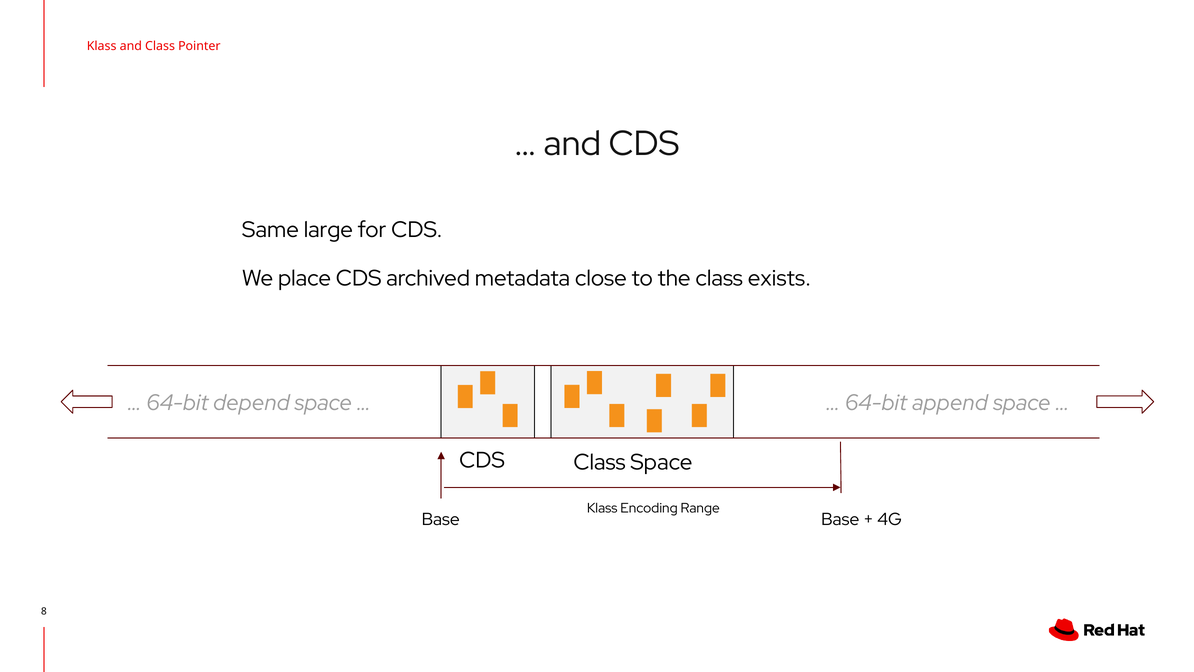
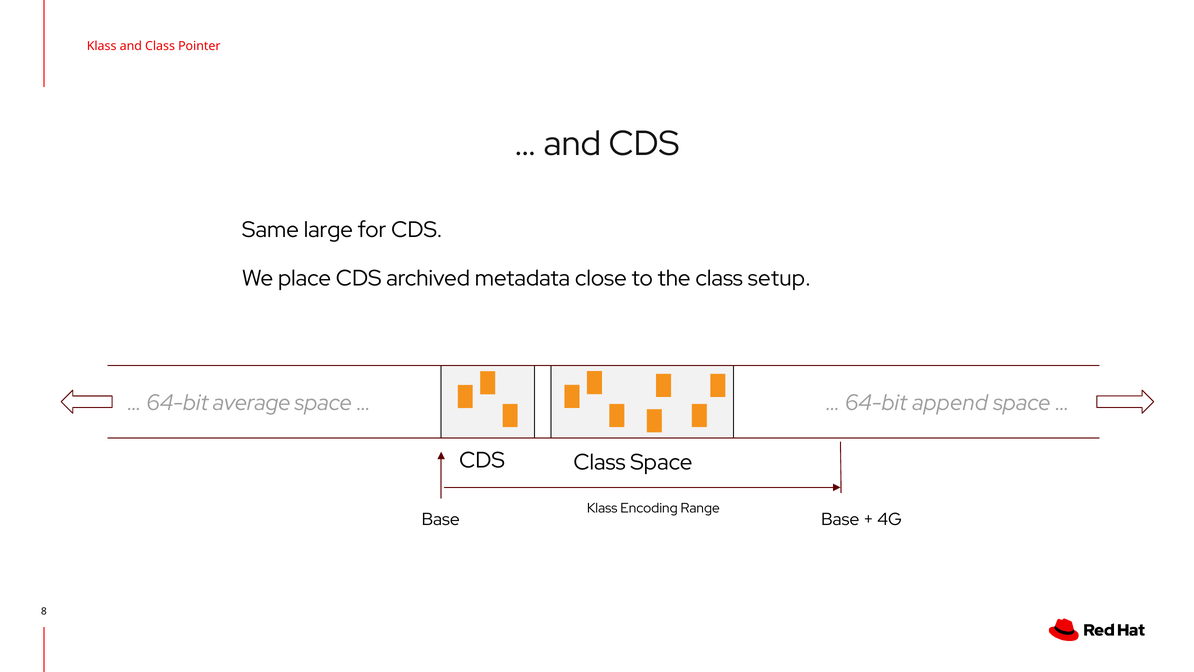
exists: exists -> setup
depend: depend -> average
